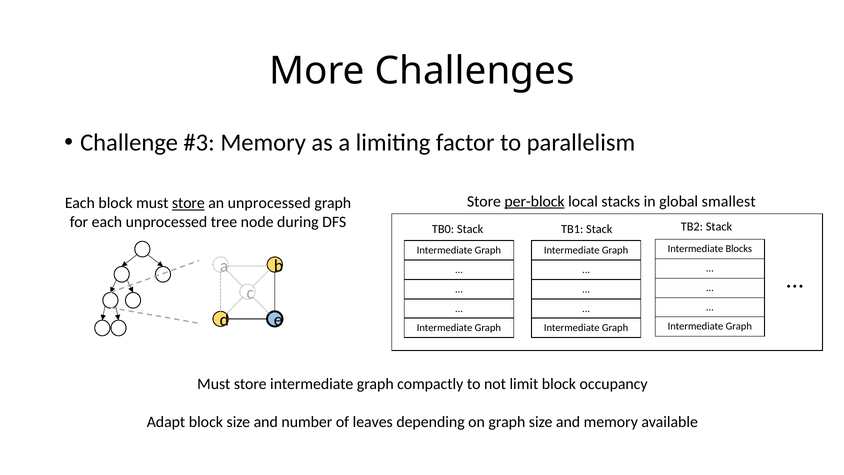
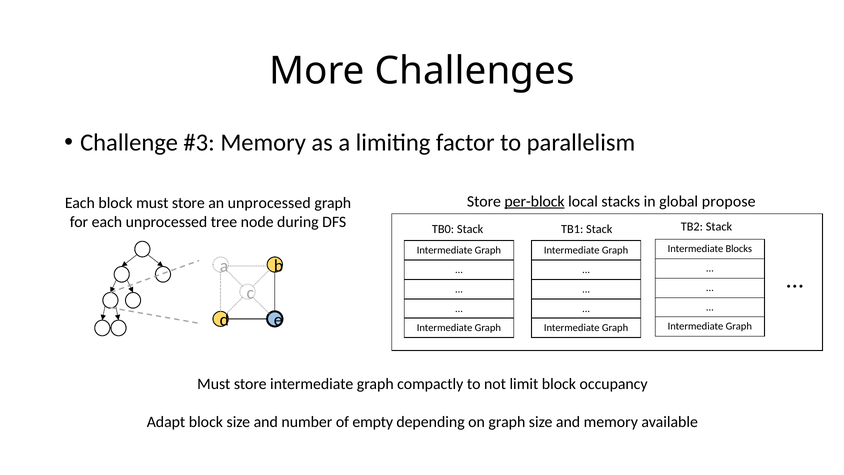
smallest: smallest -> propose
store at (188, 203) underline: present -> none
leaves: leaves -> empty
